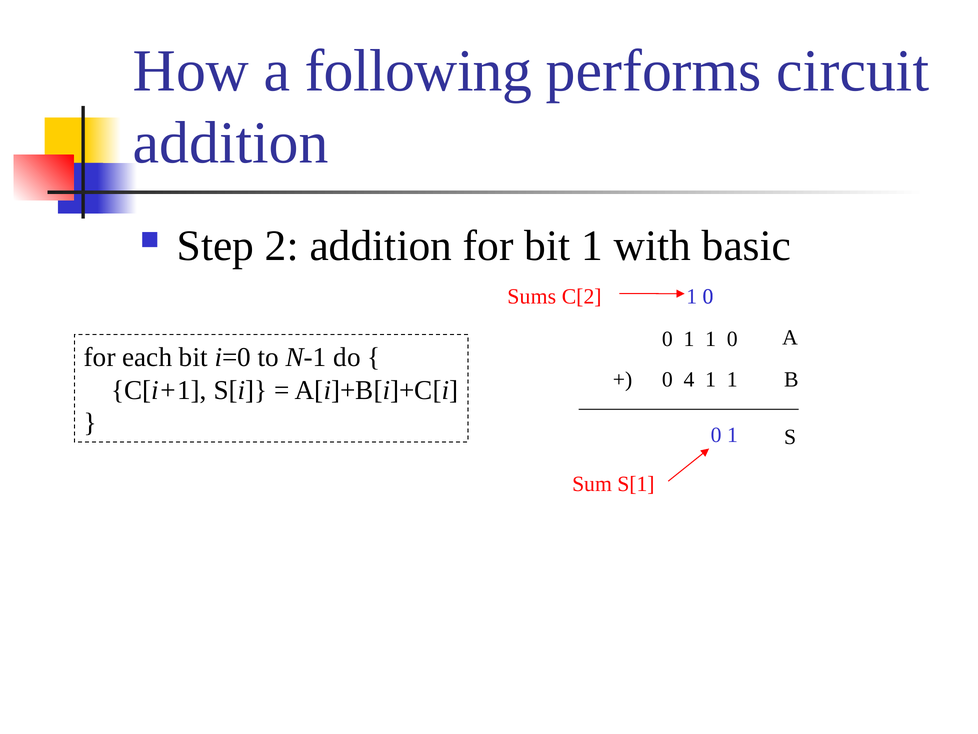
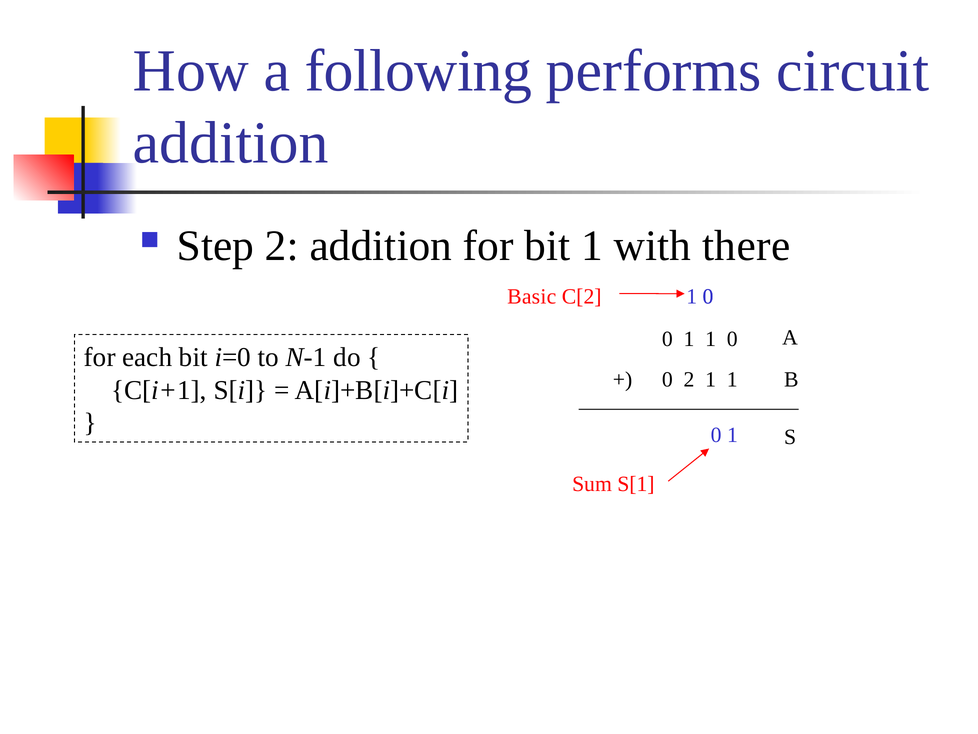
basic: basic -> there
Sums: Sums -> Basic
0 4: 4 -> 2
